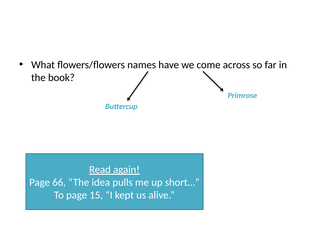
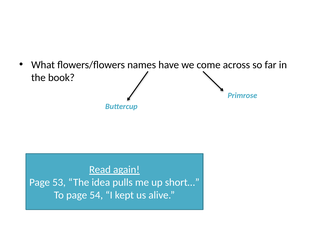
66: 66 -> 53
15: 15 -> 54
